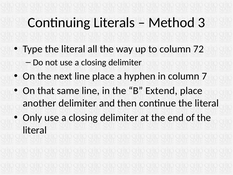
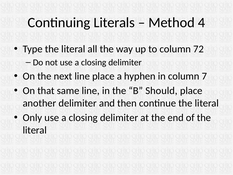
3: 3 -> 4
Extend: Extend -> Should
